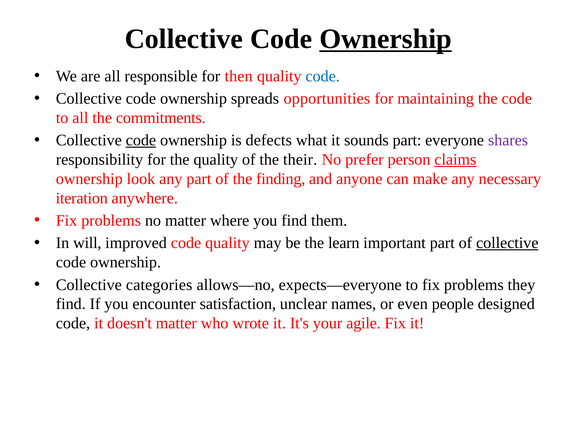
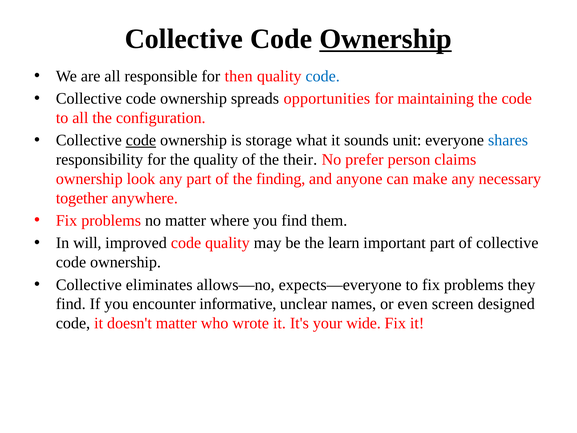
commitments: commitments -> configuration
defects: defects -> storage
sounds part: part -> unit
shares colour: purple -> blue
claims underline: present -> none
iteration: iteration -> together
collective at (507, 243) underline: present -> none
categories: categories -> eliminates
satisfaction: satisfaction -> informative
people: people -> screen
agile: agile -> wide
